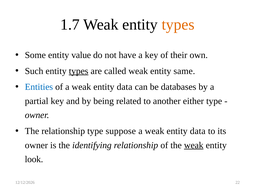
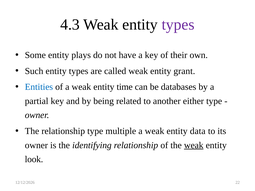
1.7: 1.7 -> 4.3
types at (178, 25) colour: orange -> purple
value: value -> plays
types at (79, 71) underline: present -> none
same: same -> grant
data at (125, 87): data -> time
suppose: suppose -> multiple
